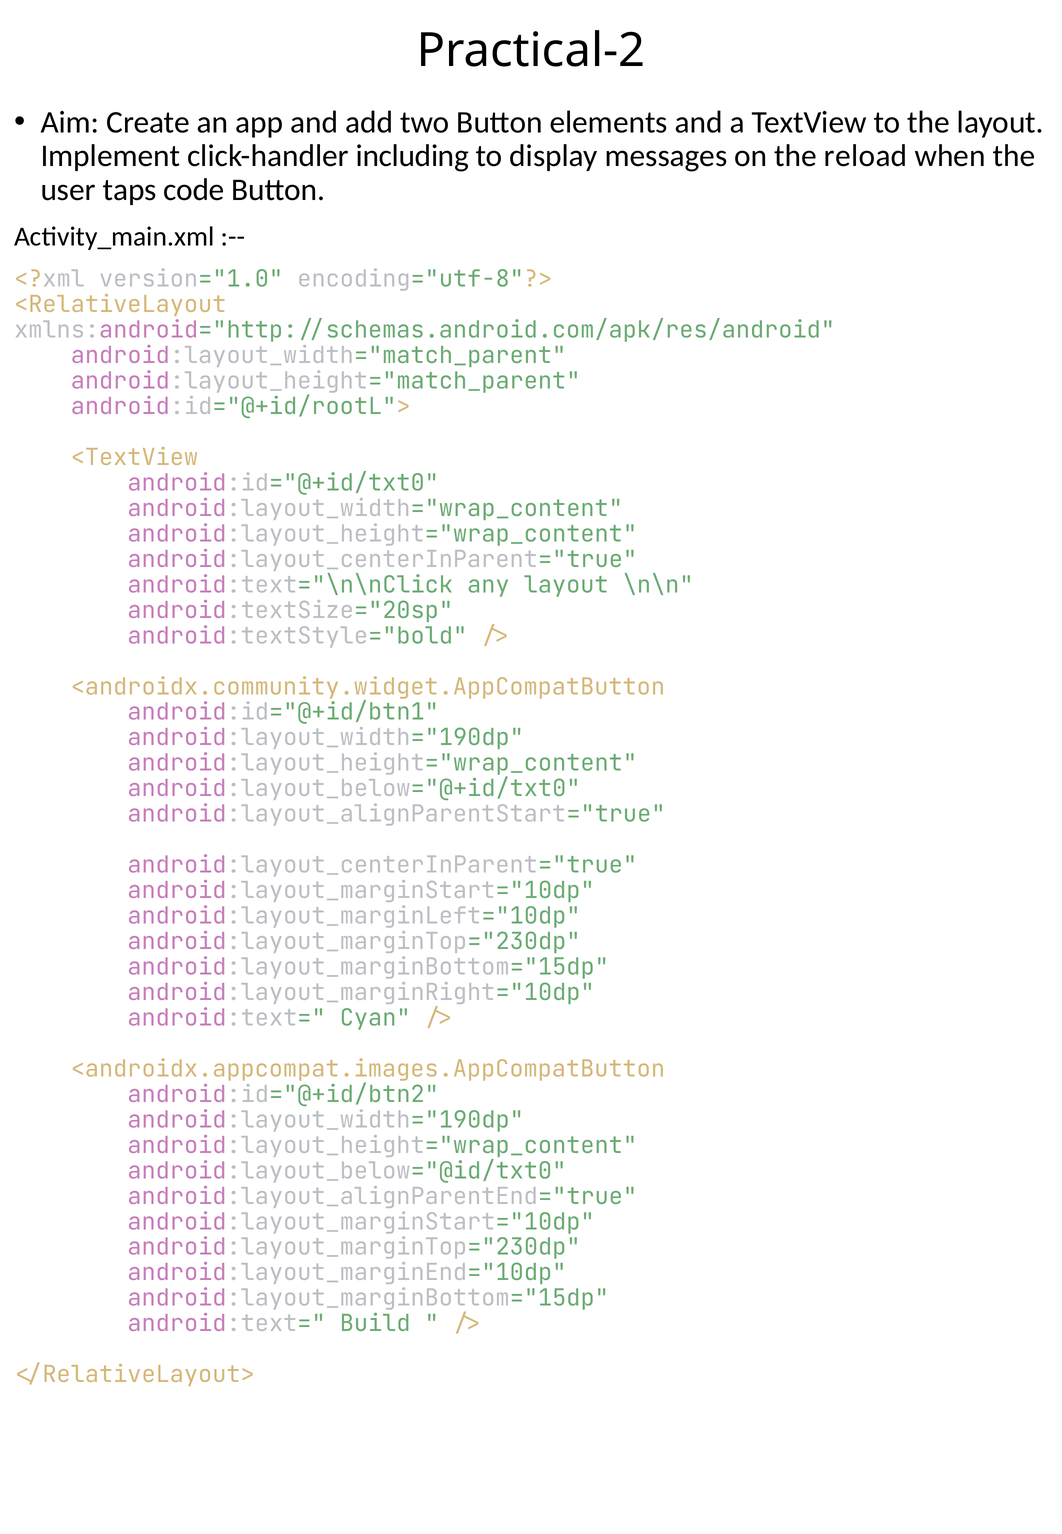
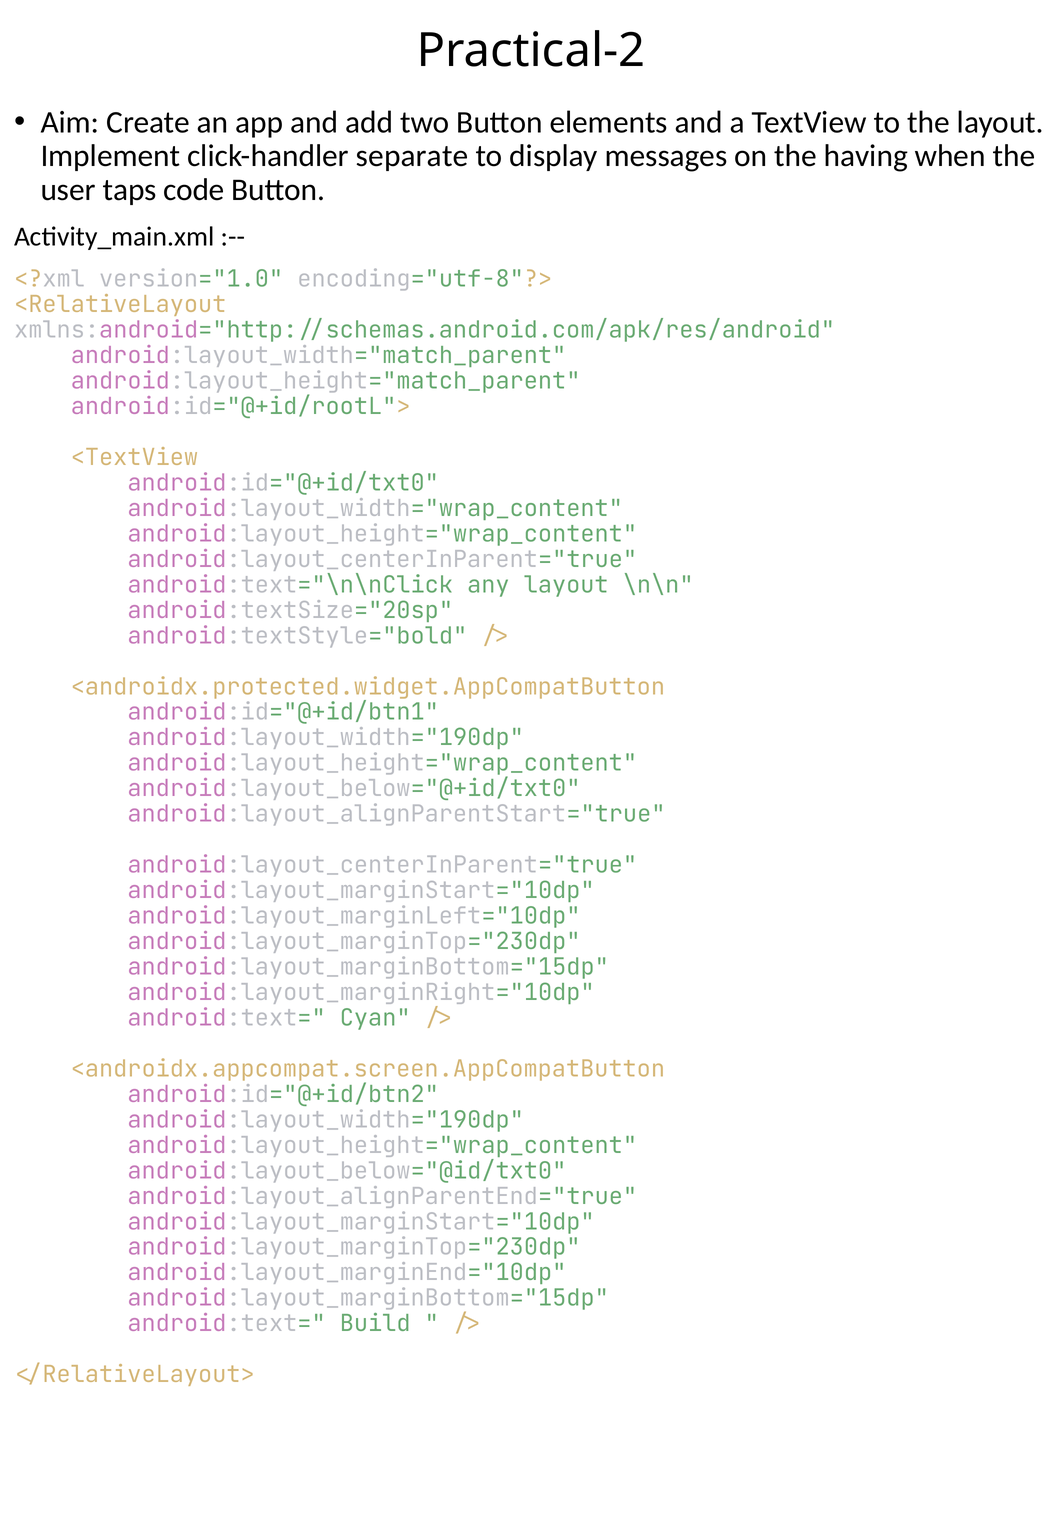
including: including -> separate
reload: reload -> having
<androidx.community.widget.AppCompatButton: <androidx.community.widget.AppCompatButton -> <androidx.protected.widget.AppCompatButton
<androidx.appcompat.images.AppCompatButton: <androidx.appcompat.images.AppCompatButton -> <androidx.appcompat.screen.AppCompatButton
